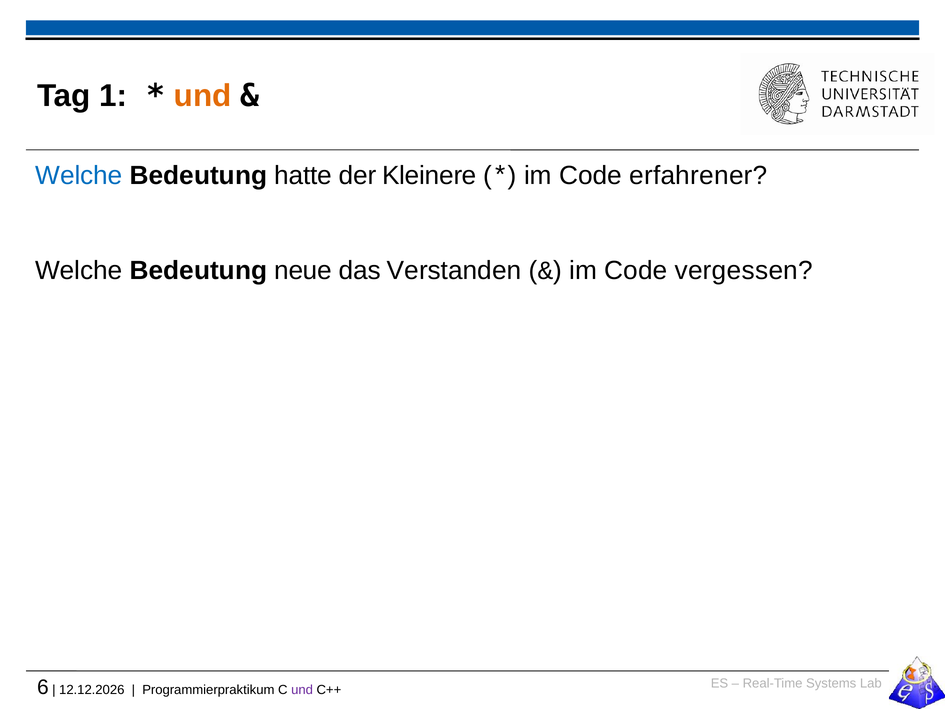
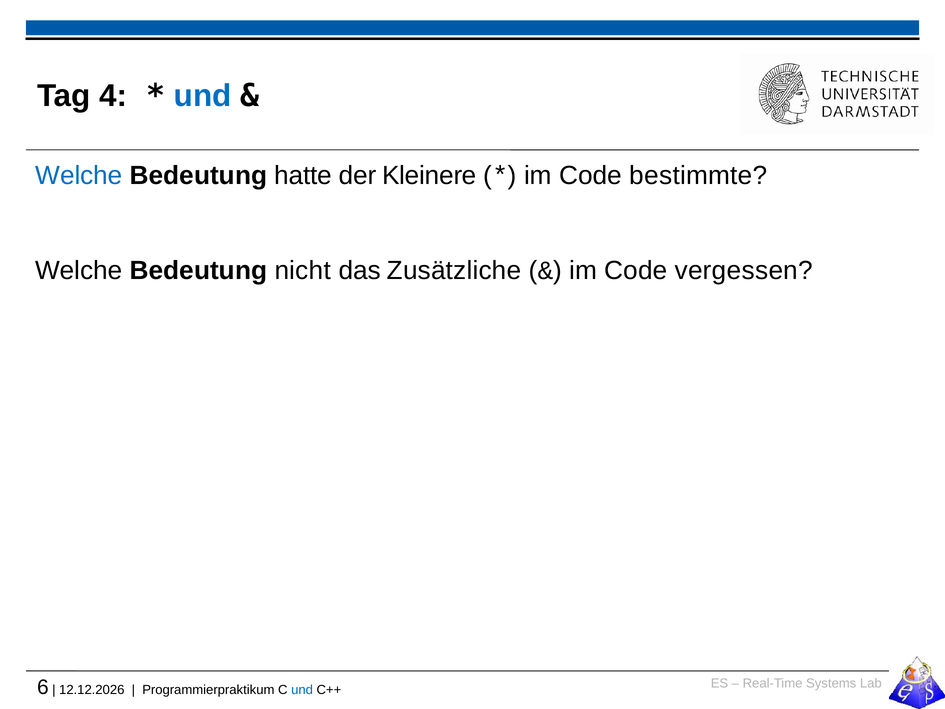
1: 1 -> 4
und at (203, 96) colour: orange -> blue
erfahrener: erfahrener -> bestimmte
neue: neue -> nicht
Verstanden: Verstanden -> Zusätzliche
und at (302, 689) colour: purple -> blue
